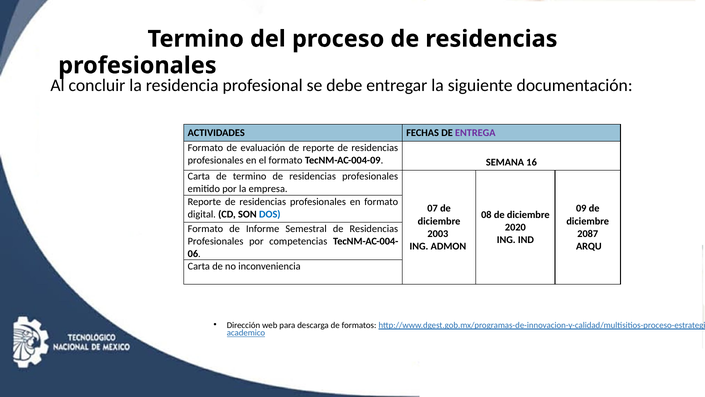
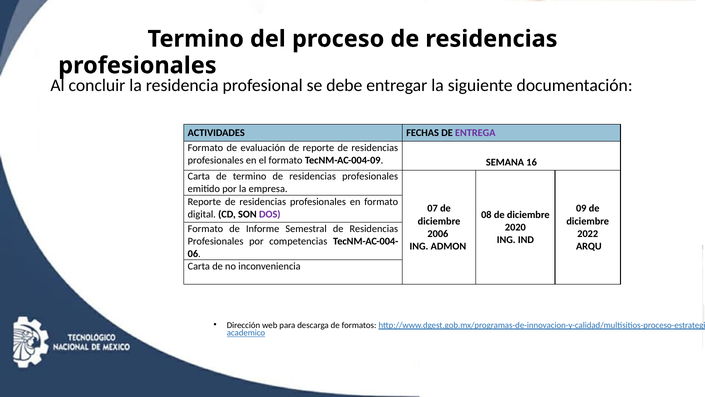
DOS colour: blue -> purple
2003: 2003 -> 2006
2087: 2087 -> 2022
